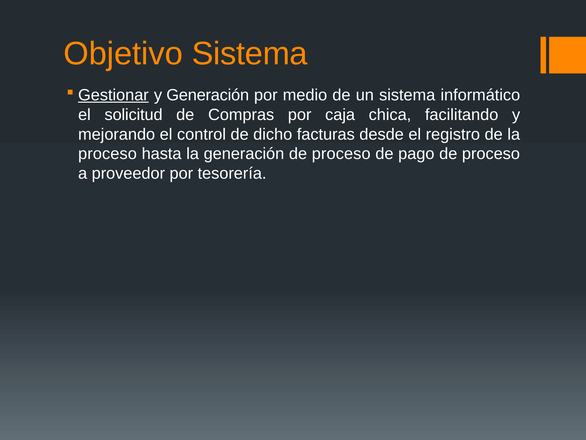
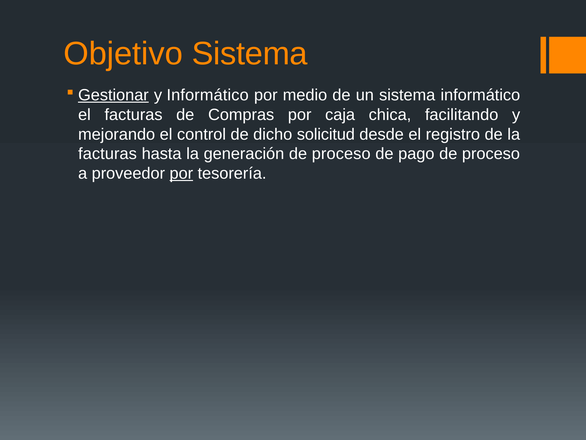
y Generación: Generación -> Informático
el solicitud: solicitud -> facturas
facturas: facturas -> solicitud
proceso at (108, 154): proceso -> facturas
por at (181, 173) underline: none -> present
